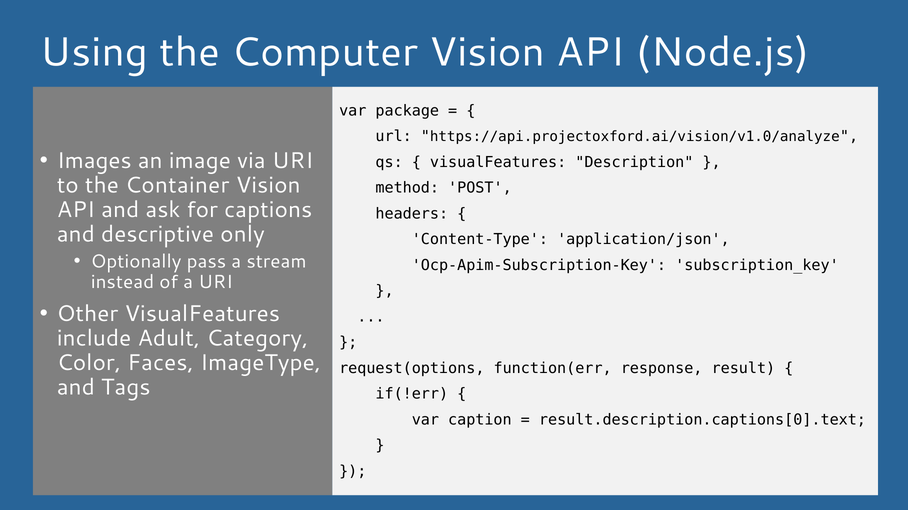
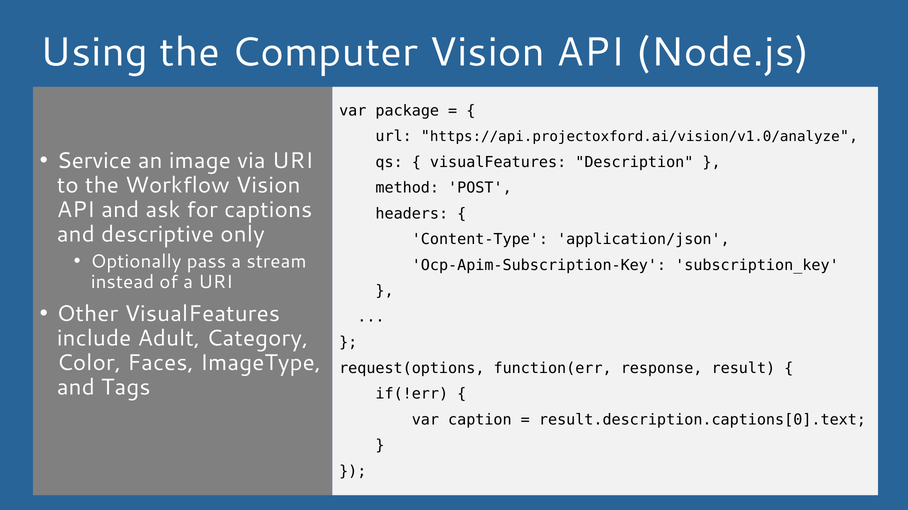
Images: Images -> Service
Container: Container -> Workflow
